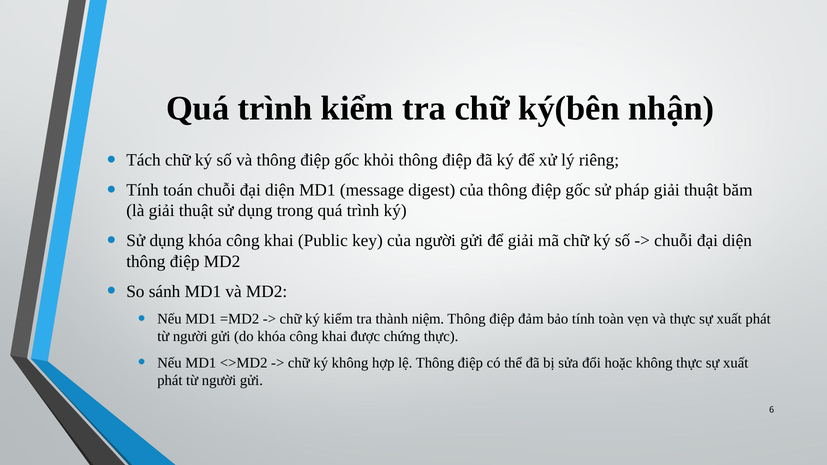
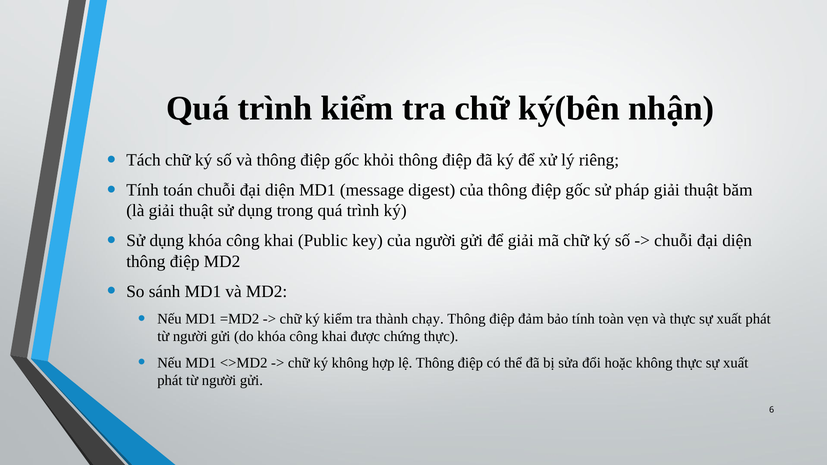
niệm: niệm -> chạy
